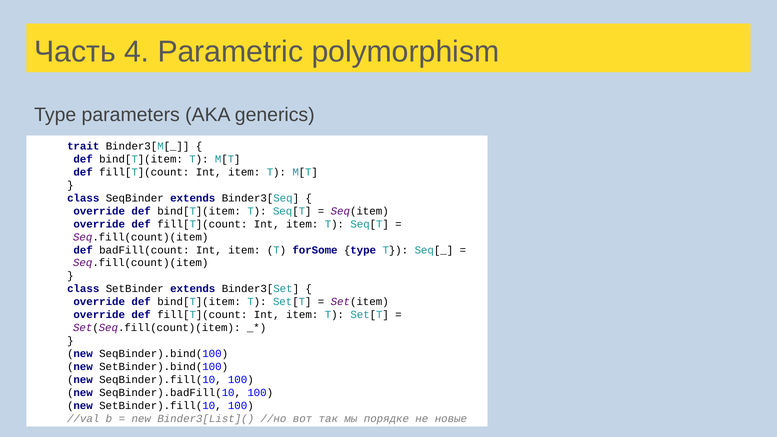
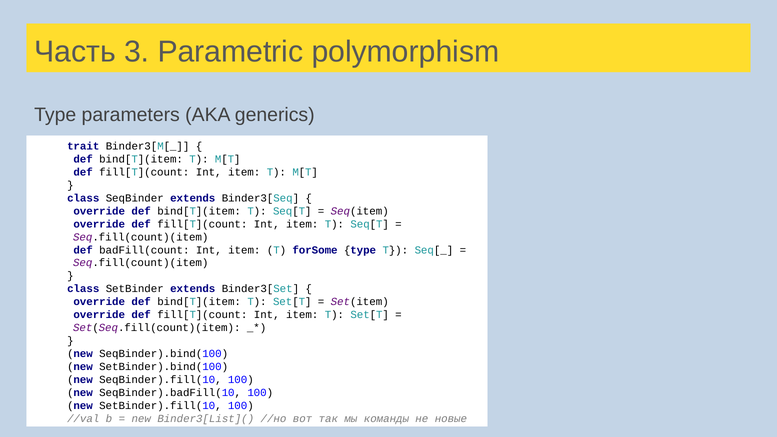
4: 4 -> 3
порядке: порядке -> команды
